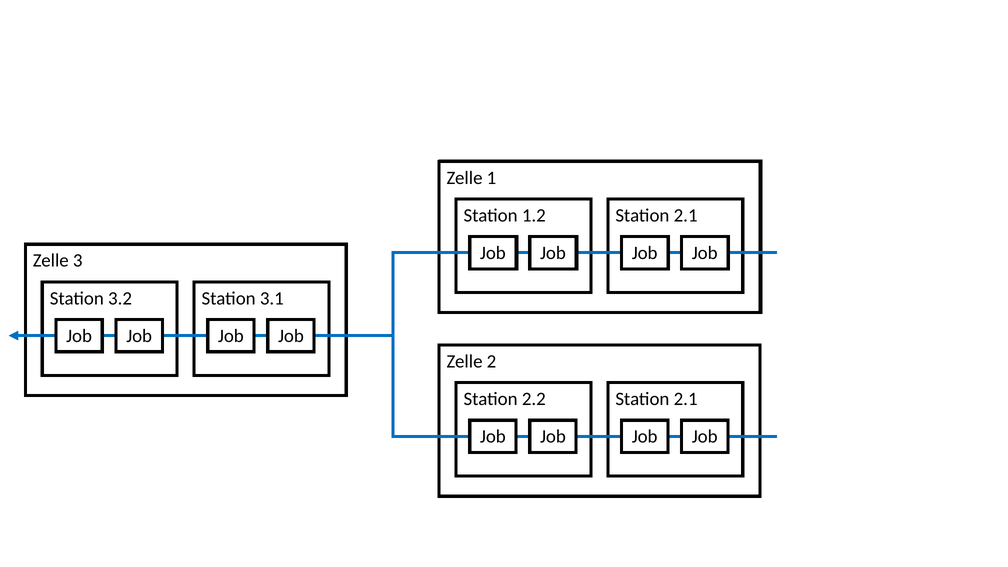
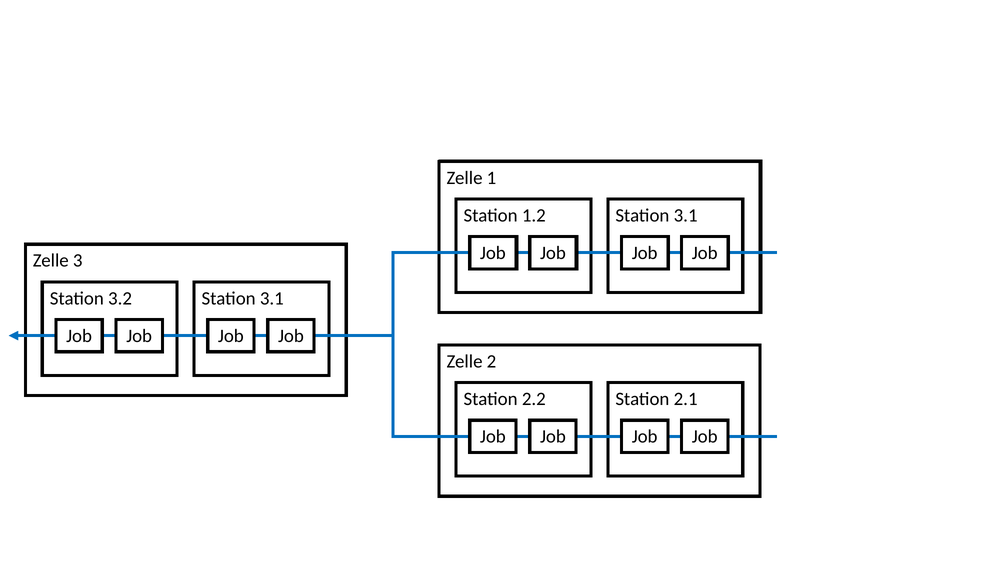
2.1 at (686, 215): 2.1 -> 3.1
